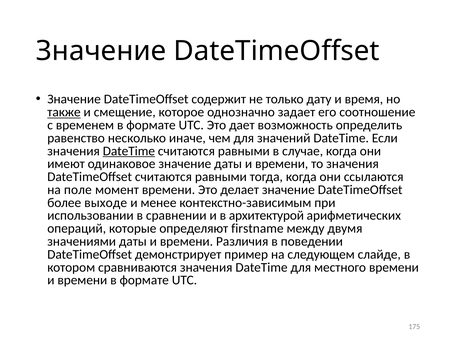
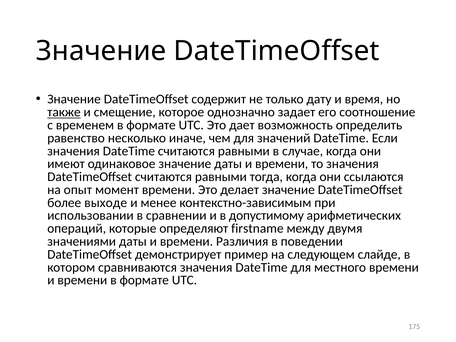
DateTime at (129, 151) underline: present -> none
поле: поле -> опыт
архитектурой: архитектурой -> допустимому
